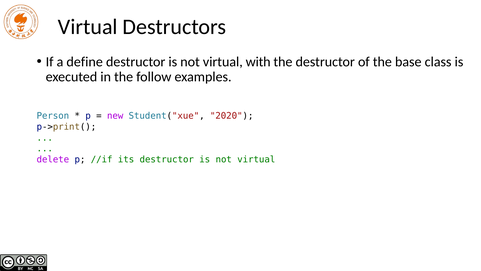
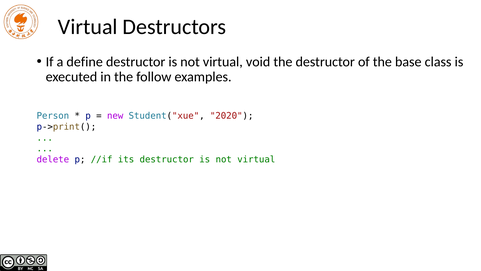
with: with -> void
